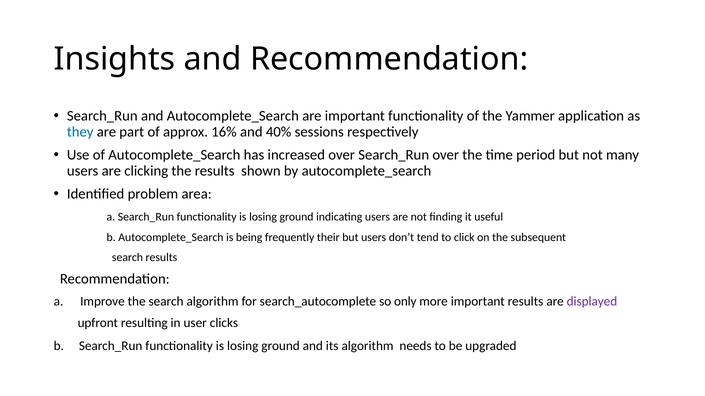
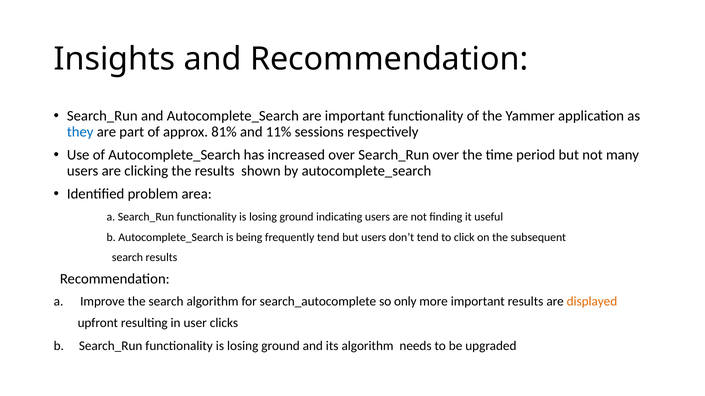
16%: 16% -> 81%
40%: 40% -> 11%
frequently their: their -> tend
displayed colour: purple -> orange
